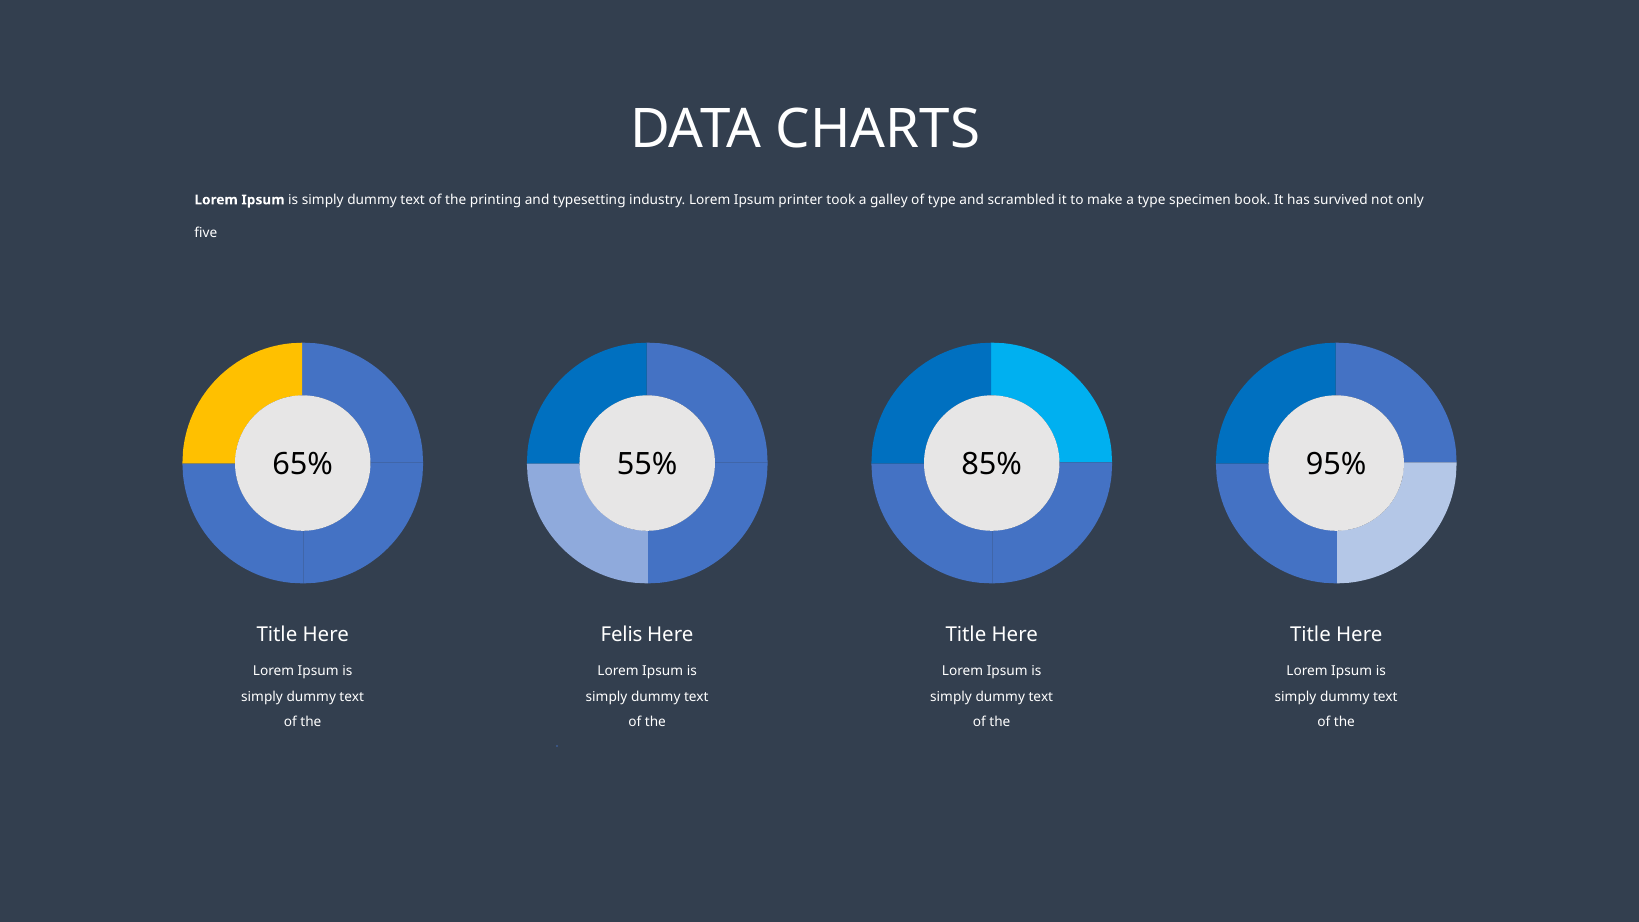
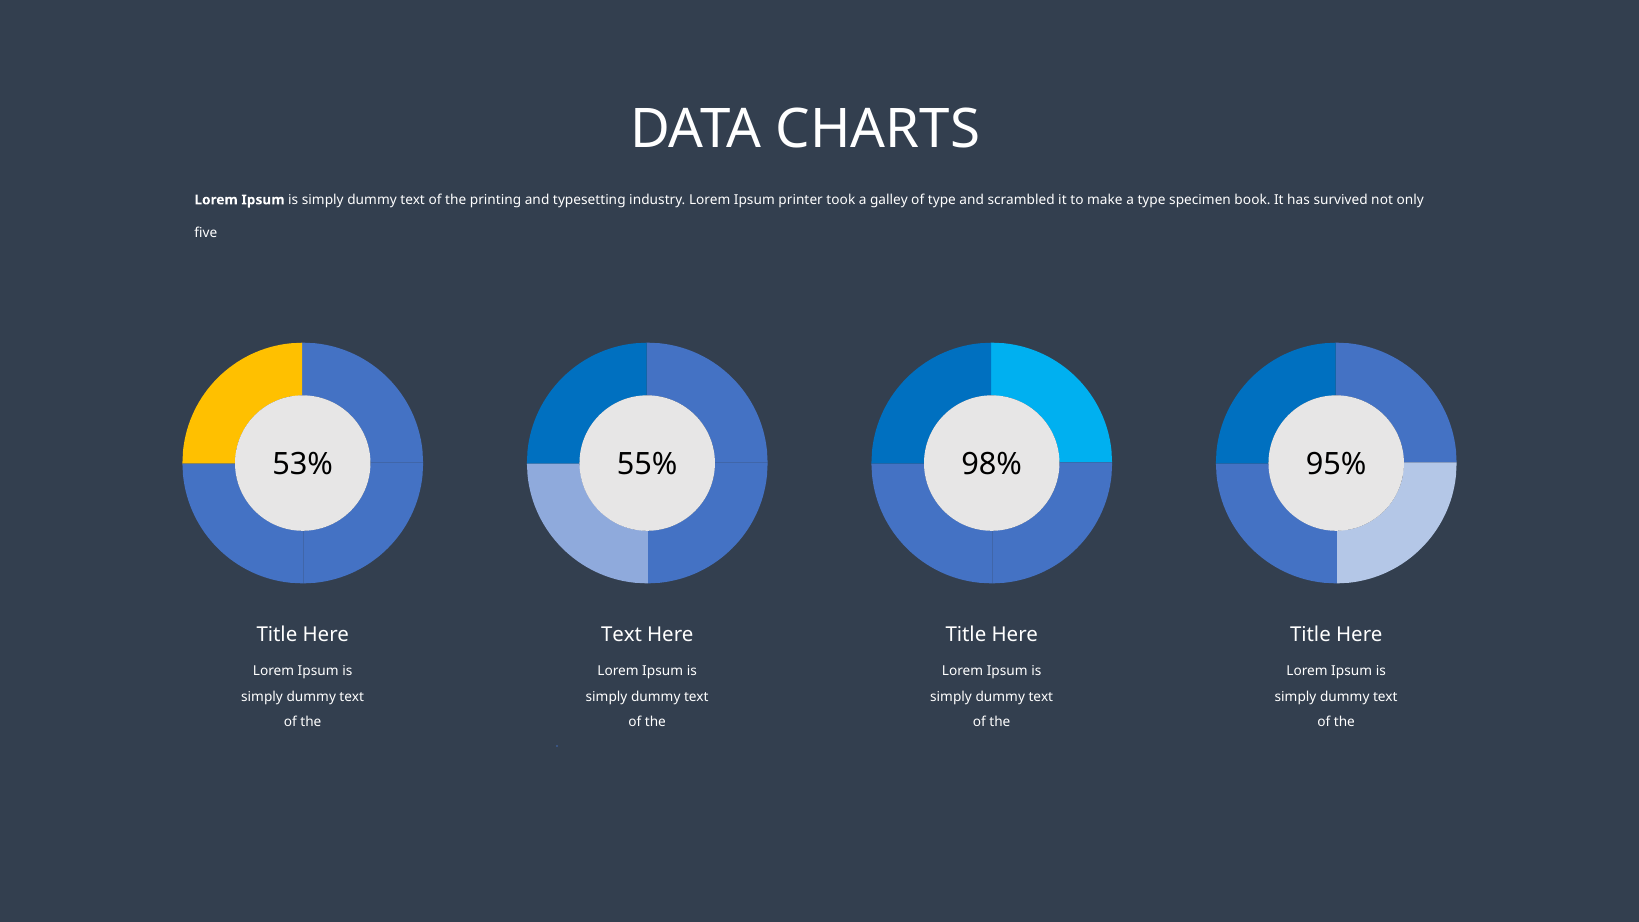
65%: 65% -> 53%
85%: 85% -> 98%
Felis at (622, 634): Felis -> Text
